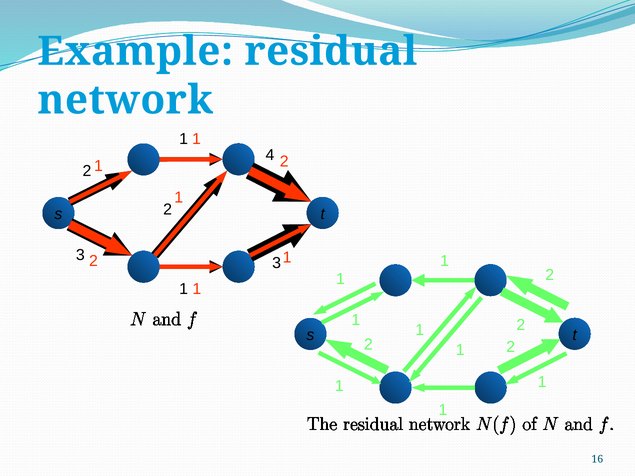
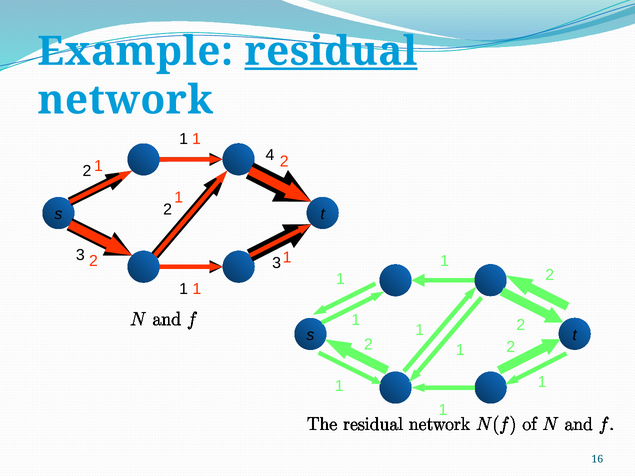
residual underline: none -> present
